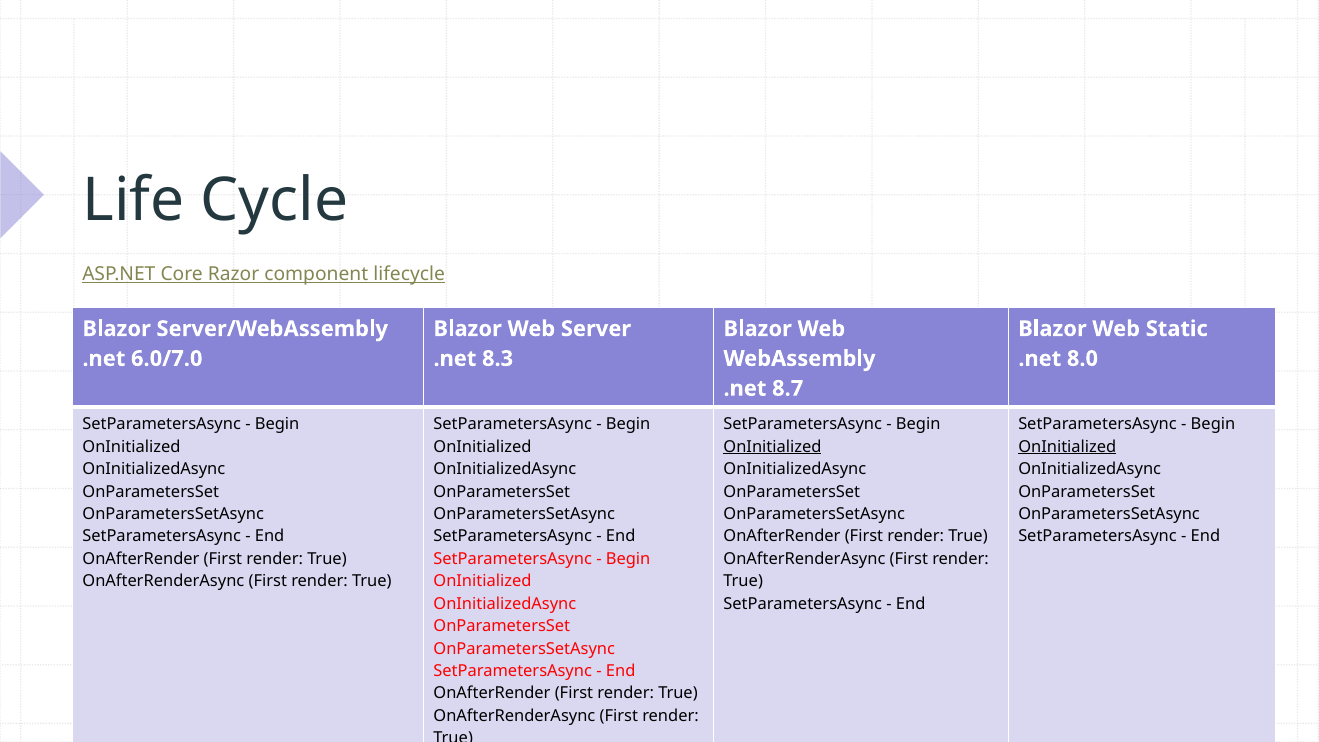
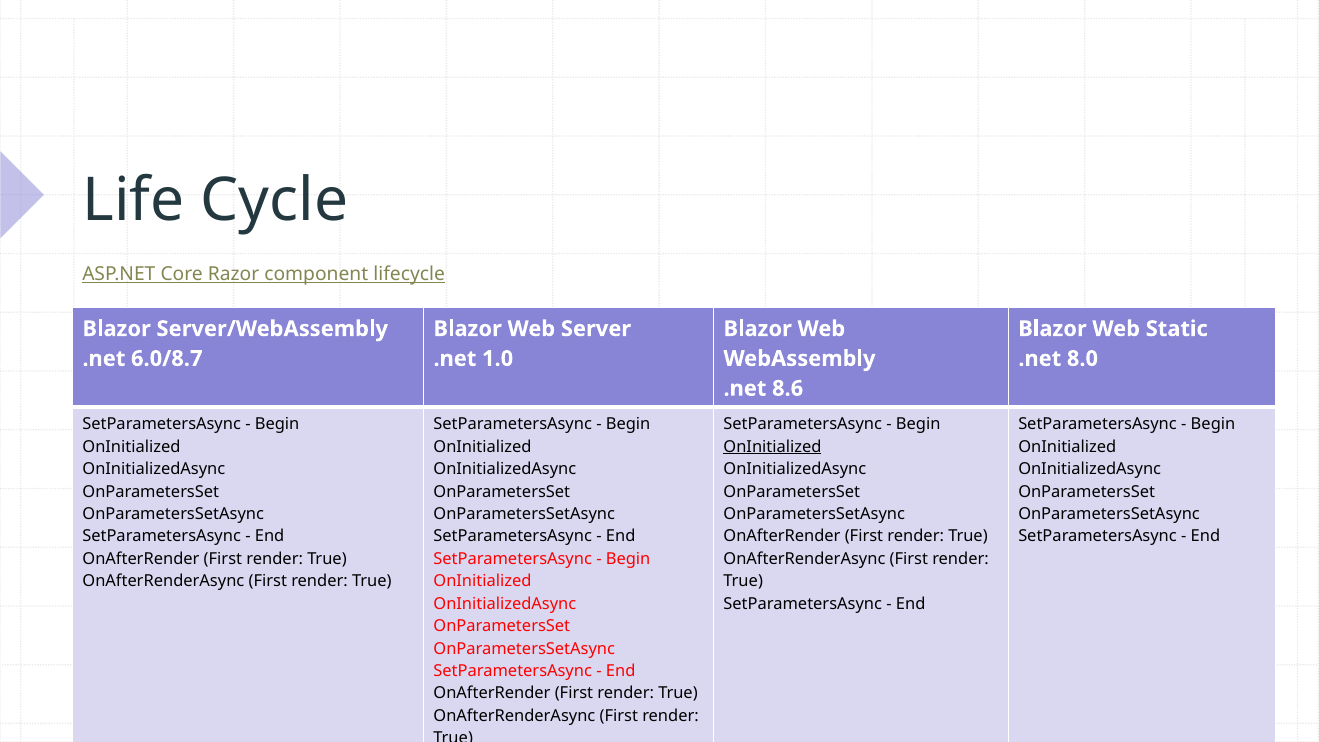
6.0/7.0: 6.0/7.0 -> 6.0/8.7
8.3: 8.3 -> 1.0
8.7: 8.7 -> 8.6
OnInitialized at (1067, 447) underline: present -> none
